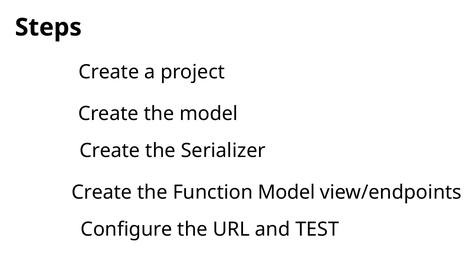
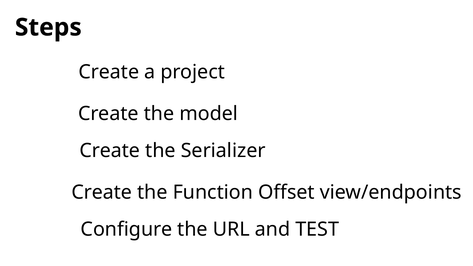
Function Model: Model -> Offset
